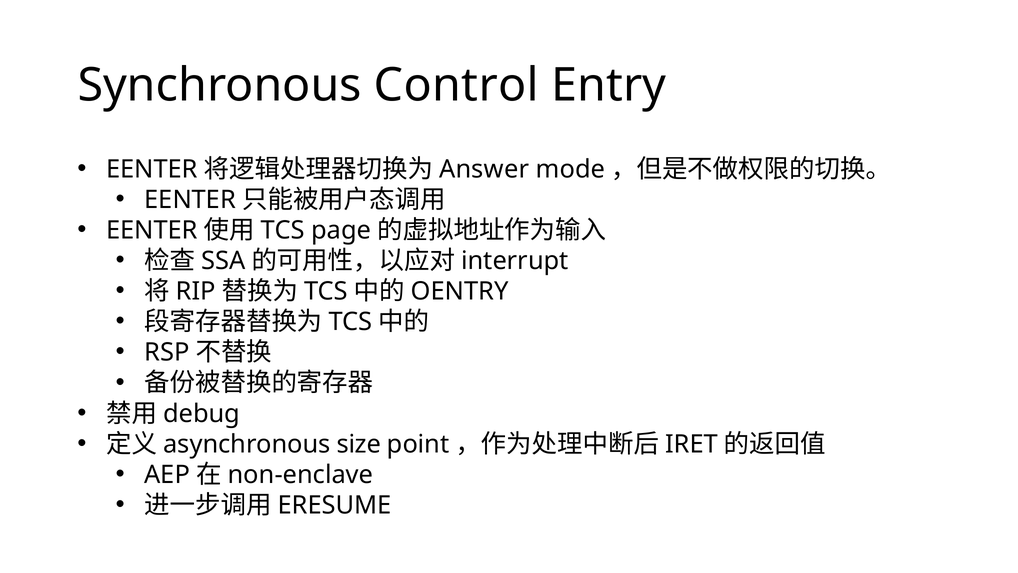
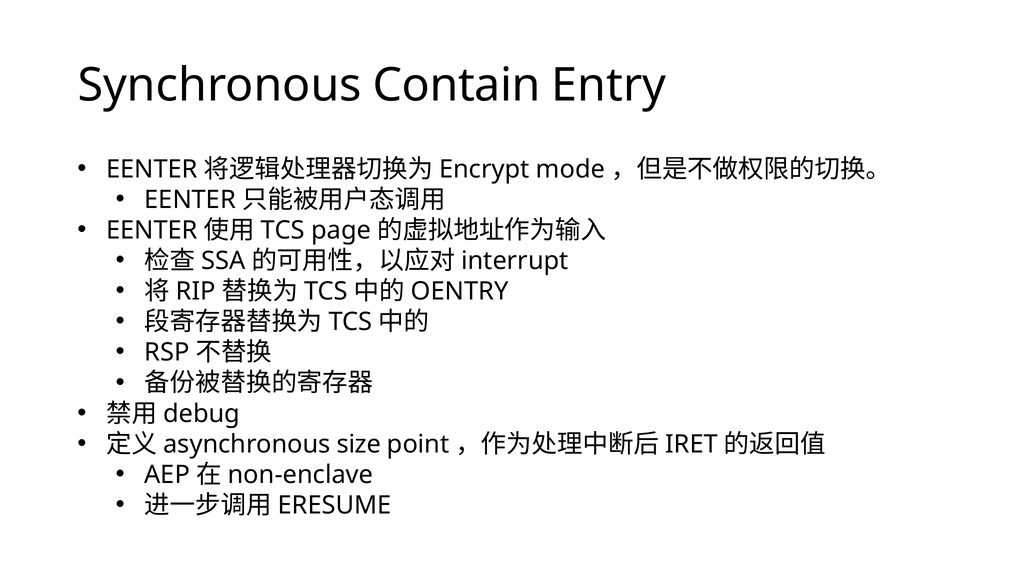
Control: Control -> Contain
Answer: Answer -> Encrypt
